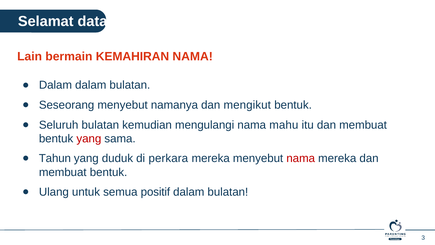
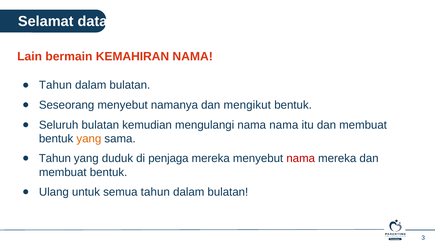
Dalam at (55, 85): Dalam -> Tahun
nama mahu: mahu -> nama
yang at (89, 138) colour: red -> orange
perkara: perkara -> penjaga
semua positif: positif -> tahun
